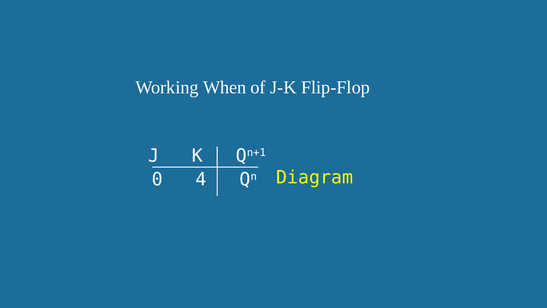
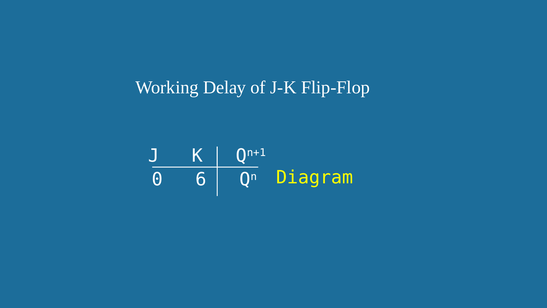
When: When -> Delay
4: 4 -> 6
